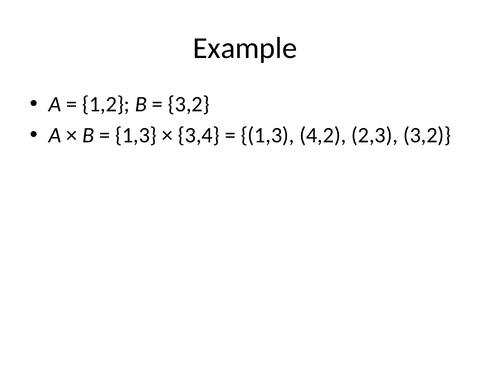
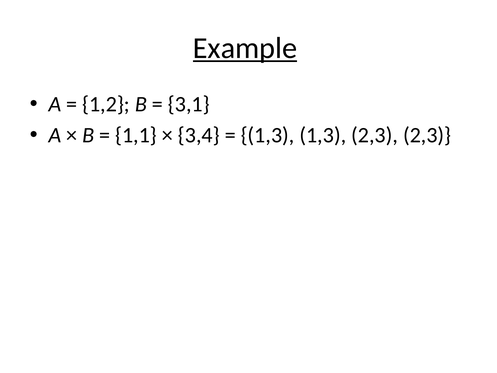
Example underline: none -> present
3,2 at (189, 104): 3,2 -> 3,1
1,3 at (136, 135): 1,3 -> 1,1
1,3 4,2: 4,2 -> 1,3
2,3 3,2: 3,2 -> 2,3
